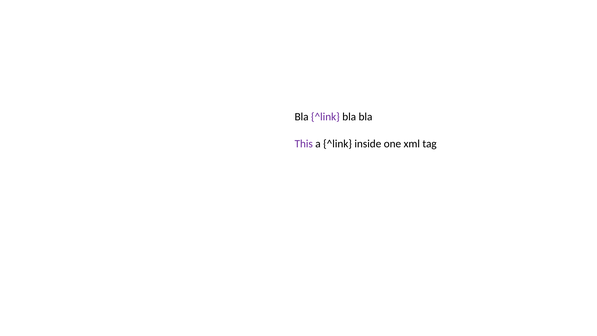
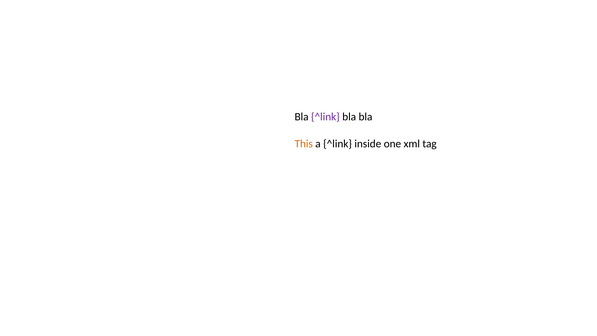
This colour: purple -> orange
